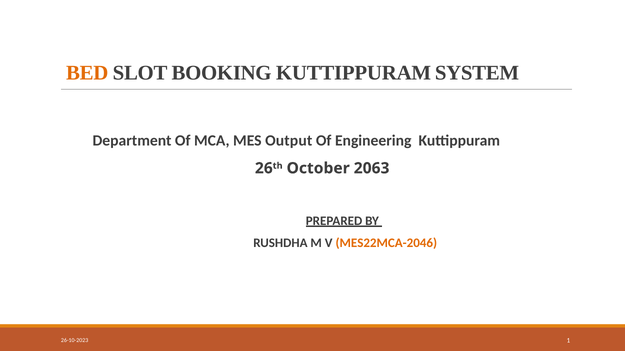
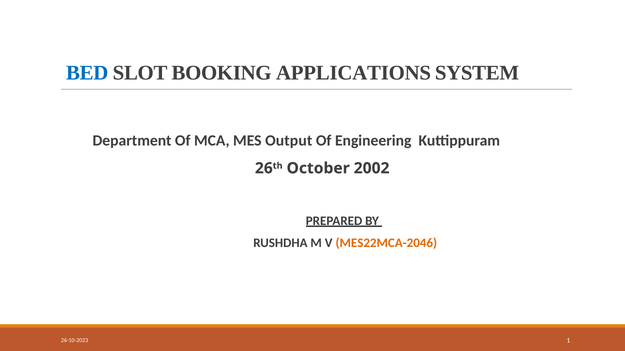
BED colour: orange -> blue
BOOKING KUTTIPPURAM: KUTTIPPURAM -> APPLICATIONS
2063: 2063 -> 2002
